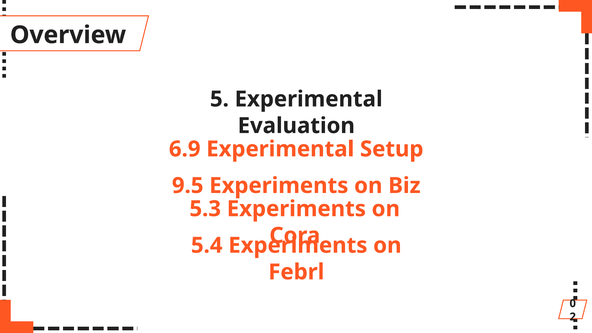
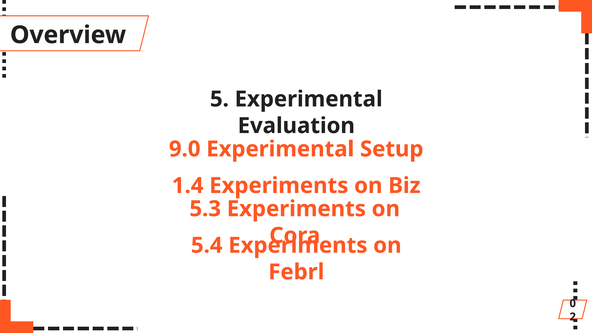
6.9: 6.9 -> 9.0
9.5: 9.5 -> 1.4
